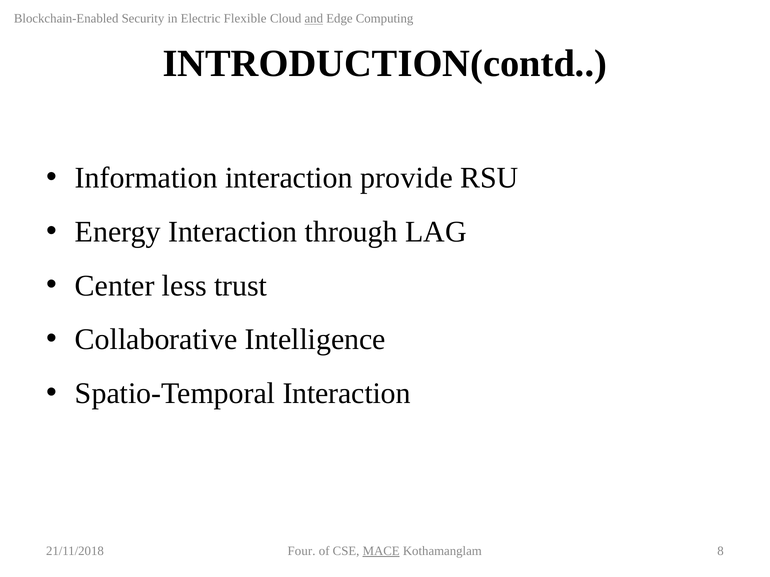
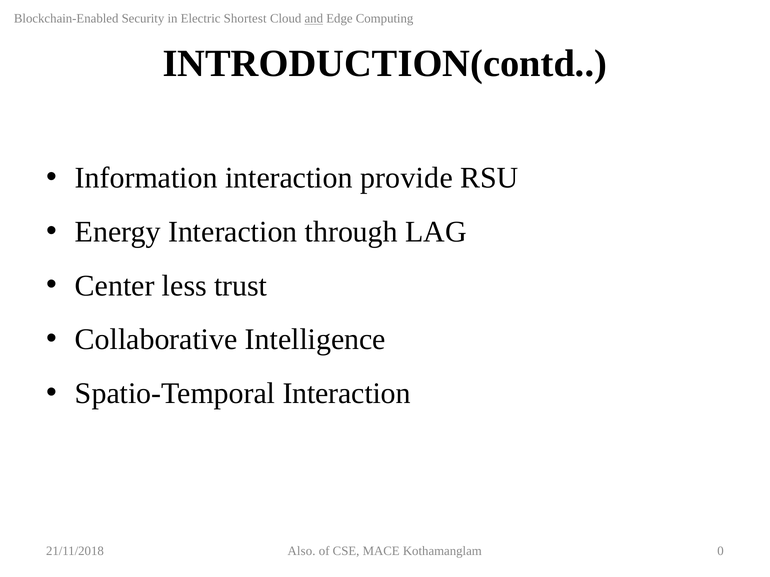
Flexible: Flexible -> Shortest
Four: Four -> Also
MACE underline: present -> none
8: 8 -> 0
